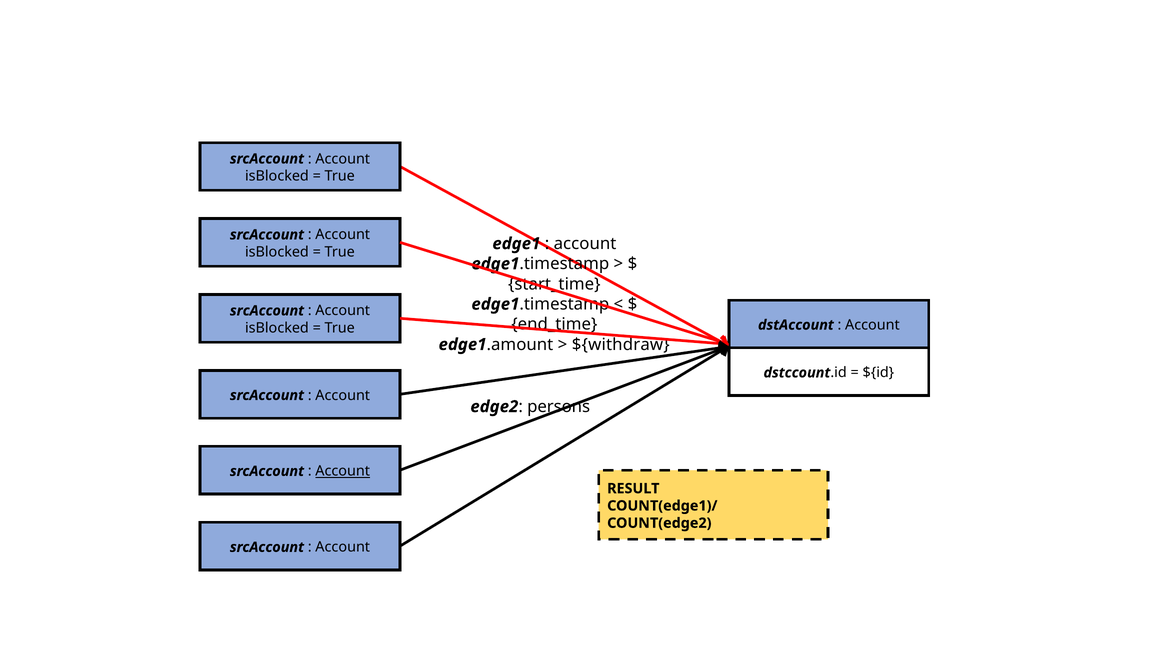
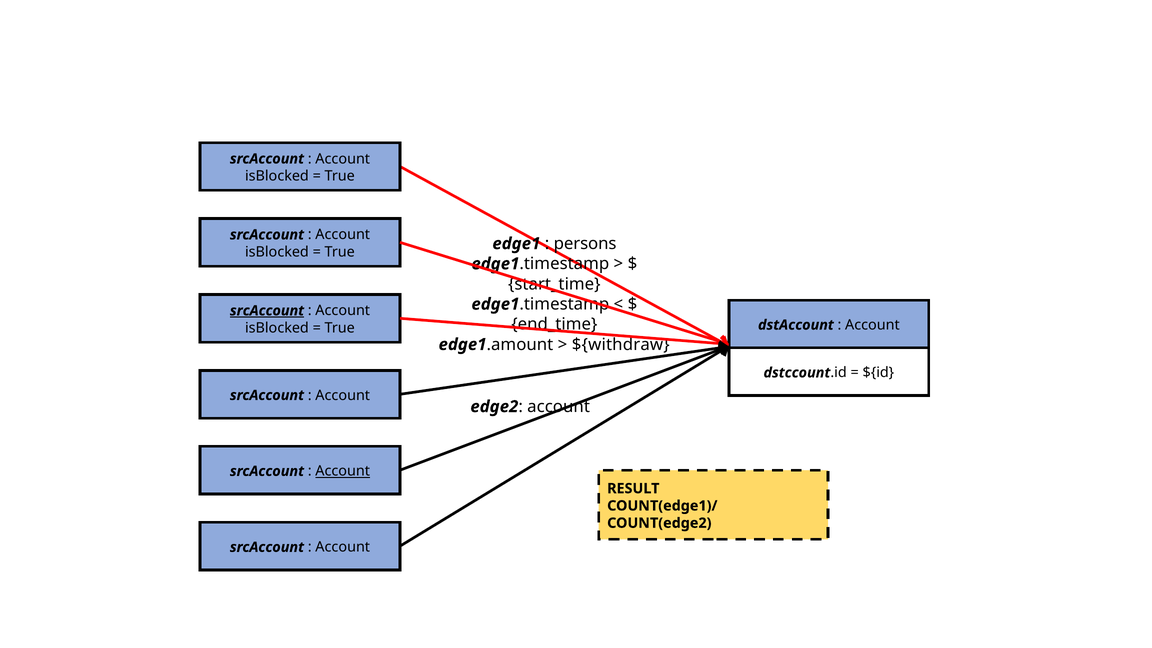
account at (585, 244): account -> persons
srcAccount at (267, 311) underline: none -> present
edge2 persons: persons -> account
